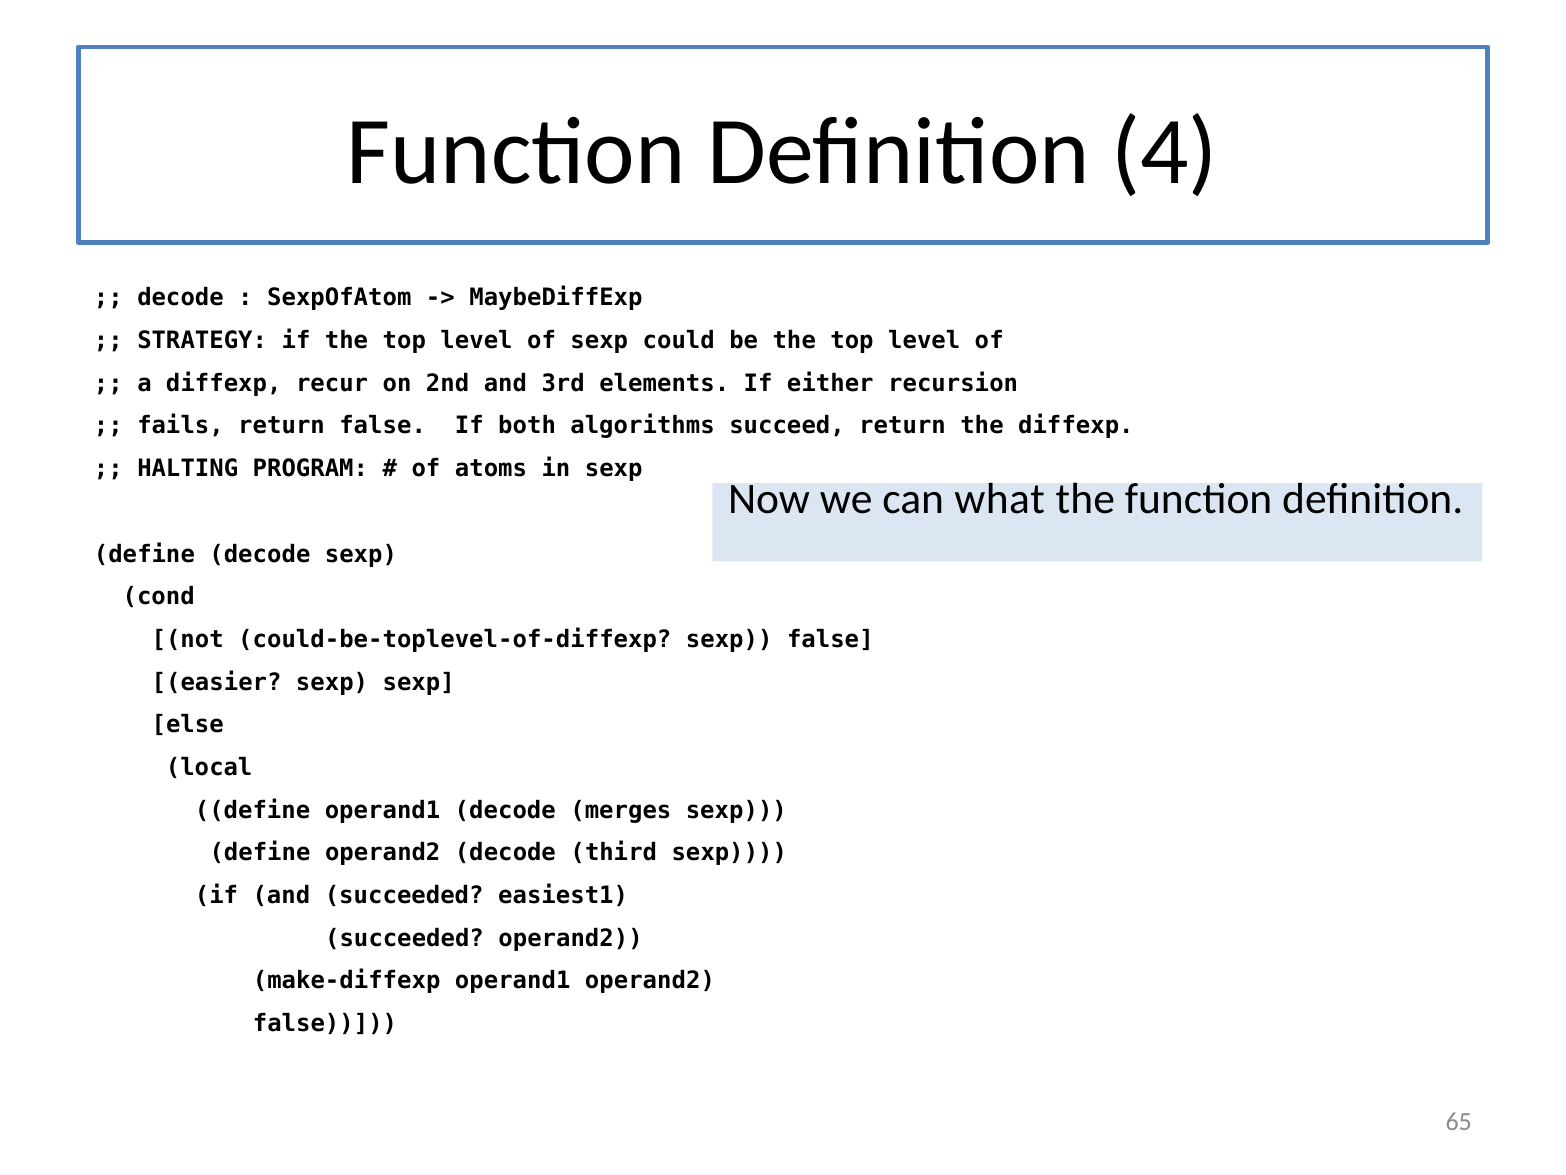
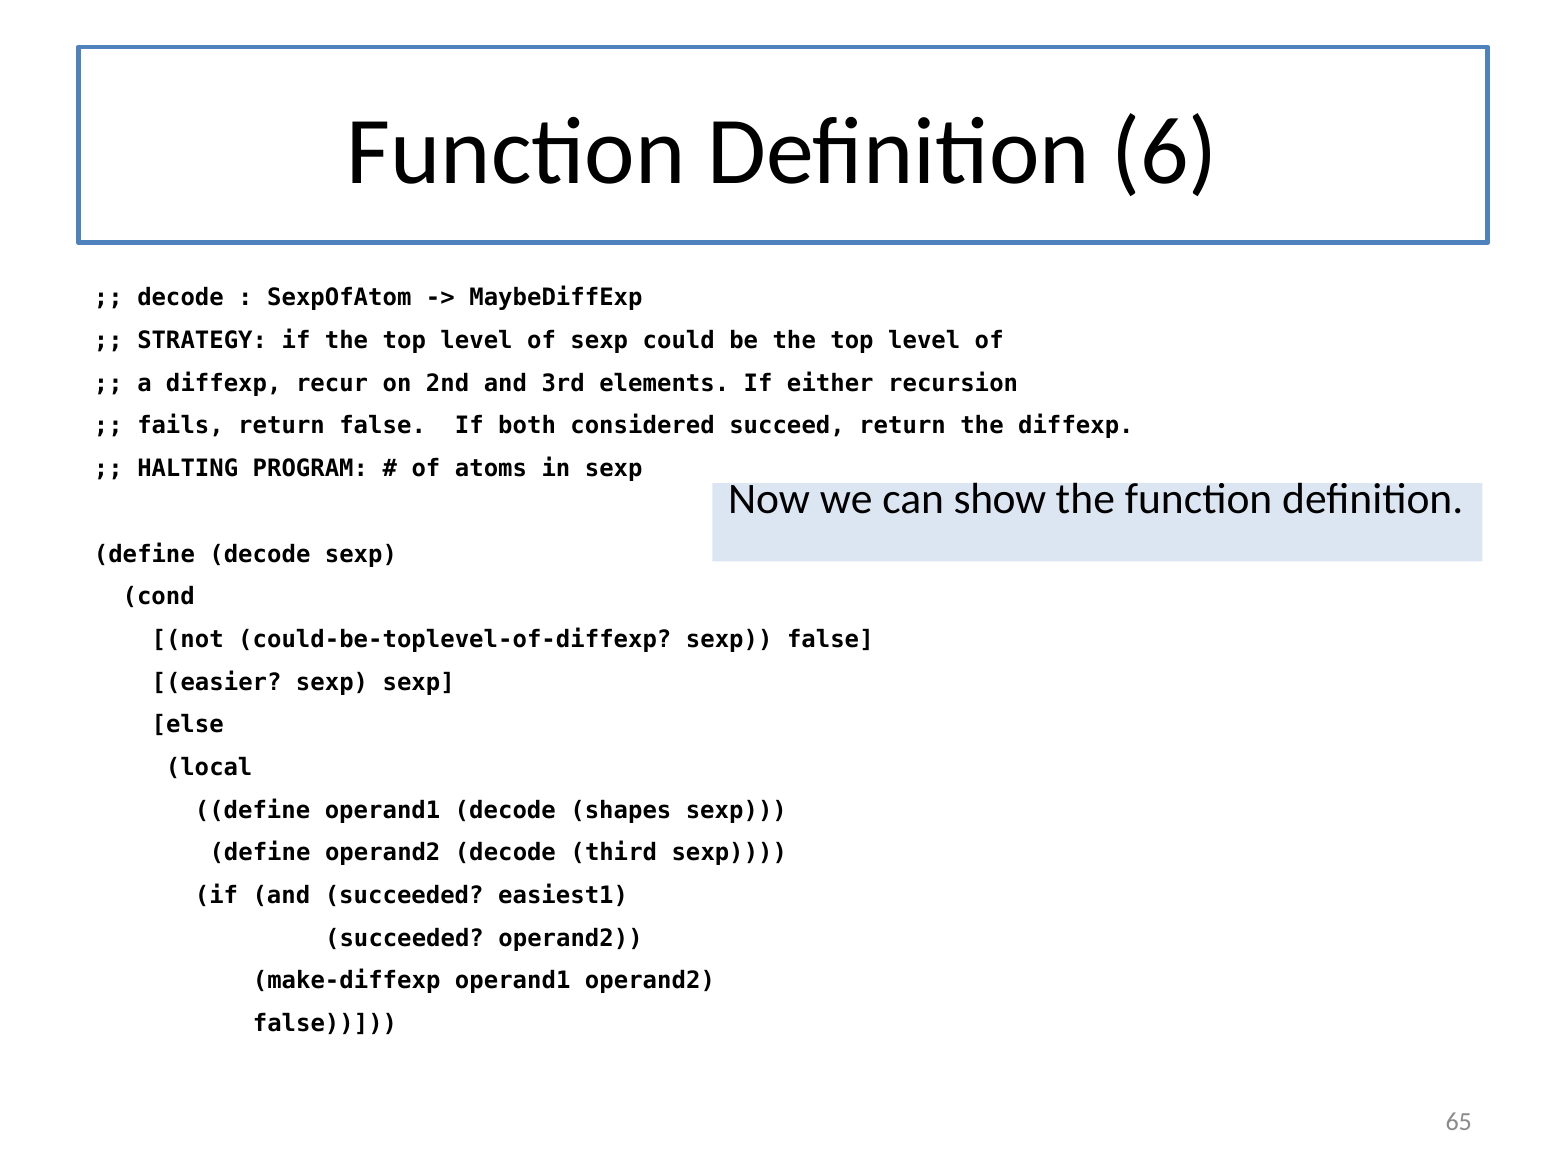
4: 4 -> 6
algorithms: algorithms -> considered
what: what -> show
merges: merges -> shapes
